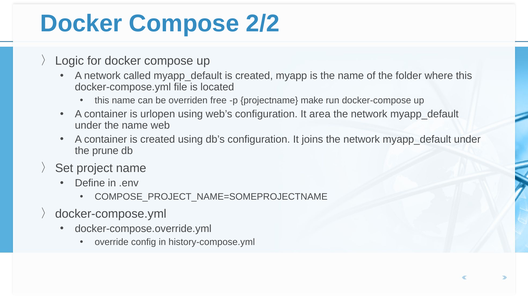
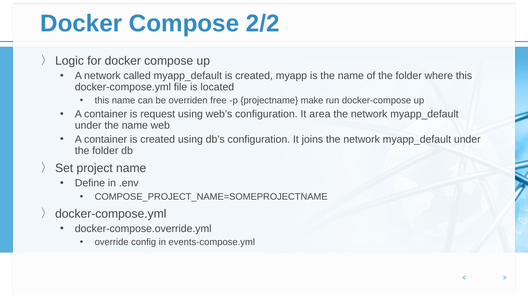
urlopen: urlopen -> request
prune at (105, 151): prune -> folder
history-compose.yml: history-compose.yml -> events-compose.yml
